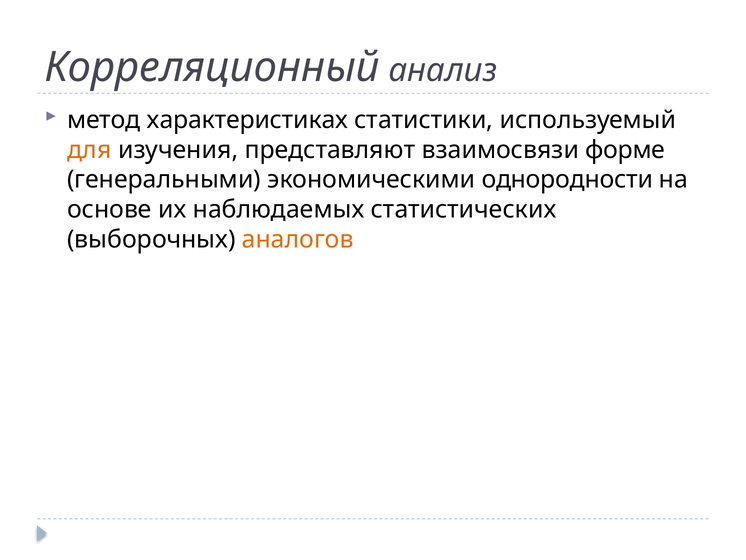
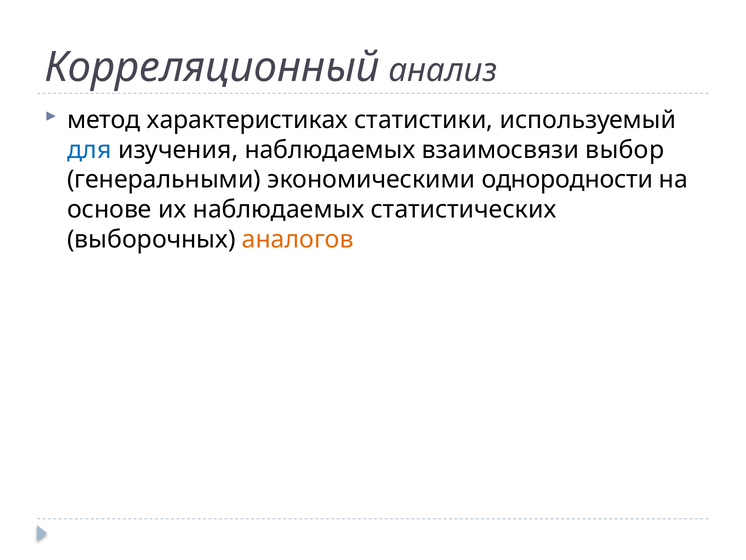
для colour: orange -> blue
изучения представляют: представляют -> наблюдаемых
форме: форме -> выбор
